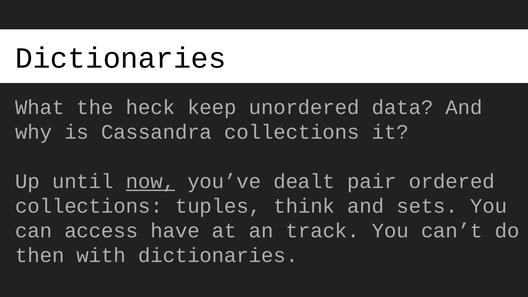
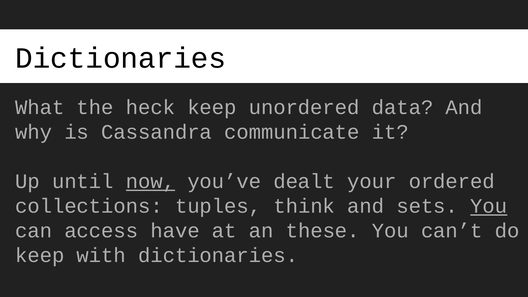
Cassandra collections: collections -> communicate
pair: pair -> your
You at (489, 206) underline: none -> present
track: track -> these
then at (40, 255): then -> keep
